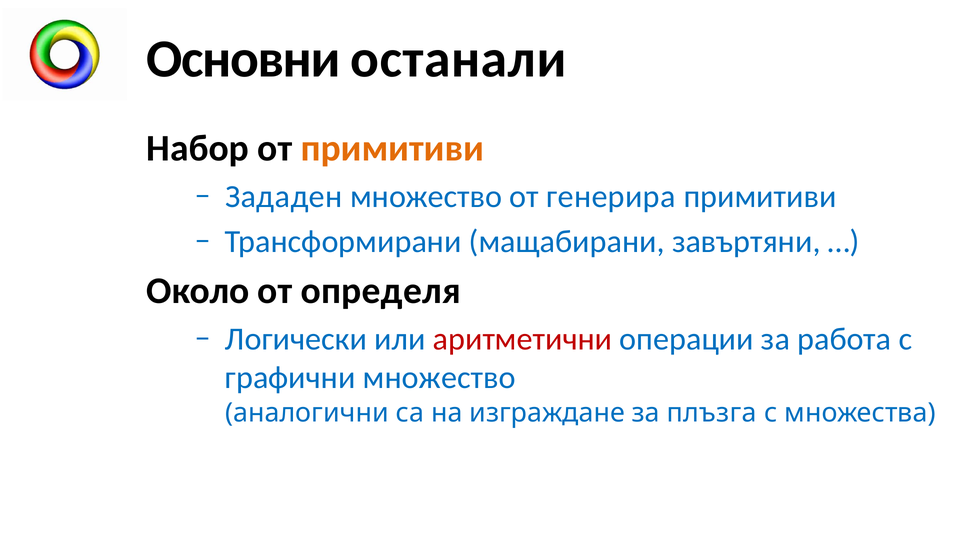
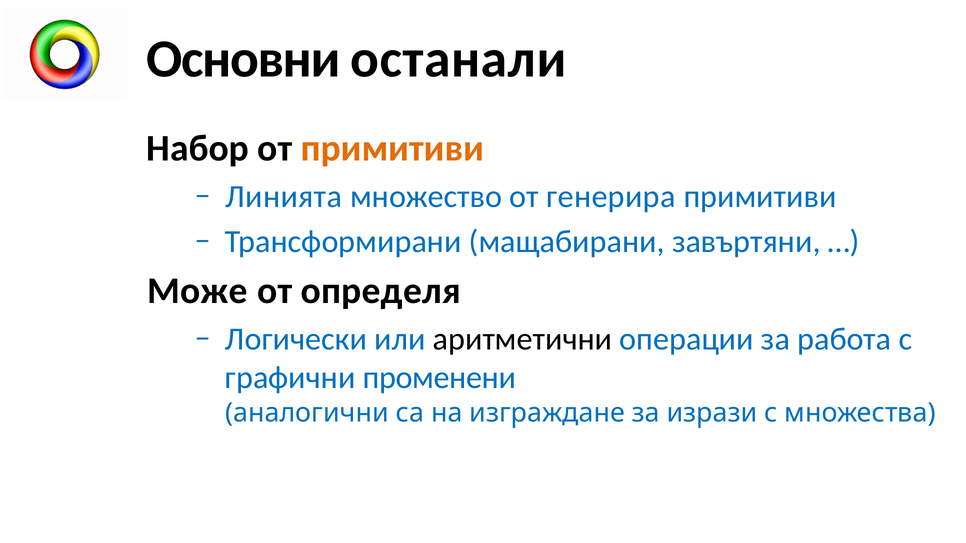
Зададен: Зададен -> Линията
Около: Около -> Може
аритметични colour: red -> black
графични множество: множество -> променени
плъзга: плъзга -> изрази
